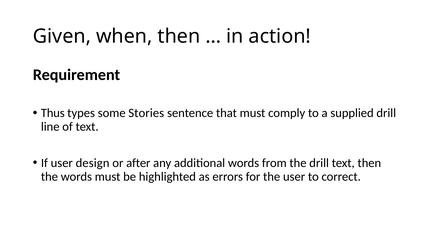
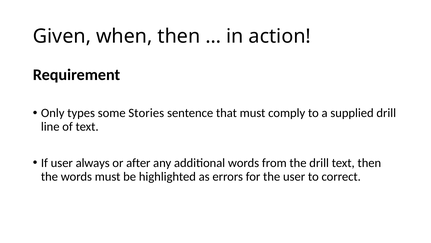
Thus: Thus -> Only
design: design -> always
